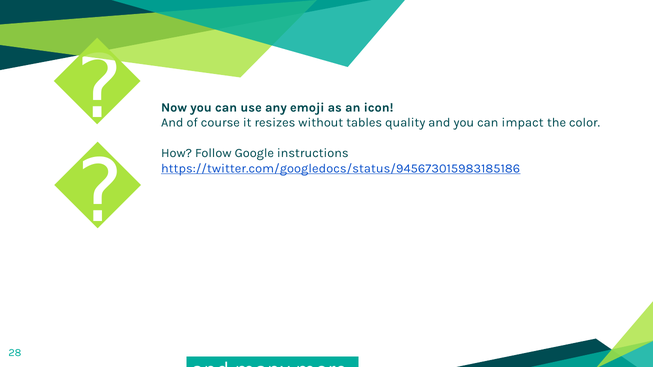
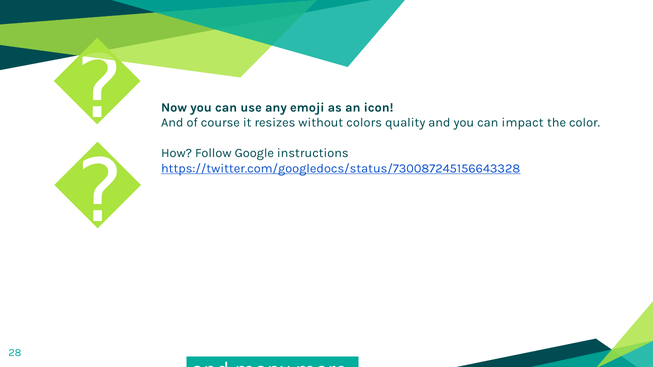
tables: tables -> colors
https://twitter.com/googledocs/status/945673015983185186: https://twitter.com/googledocs/status/945673015983185186 -> https://twitter.com/googledocs/status/730087245156643328
